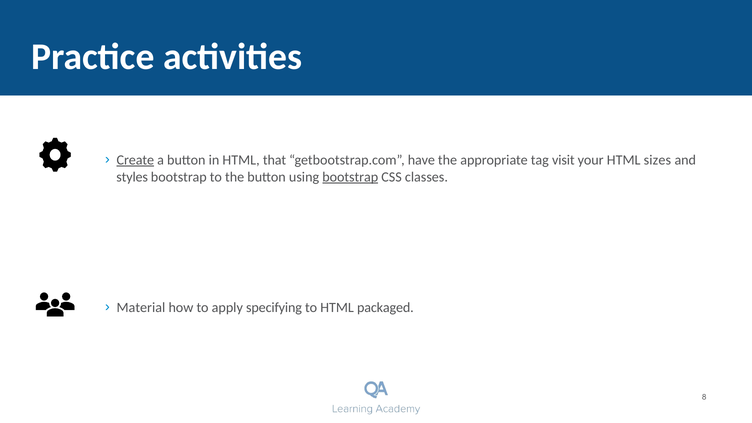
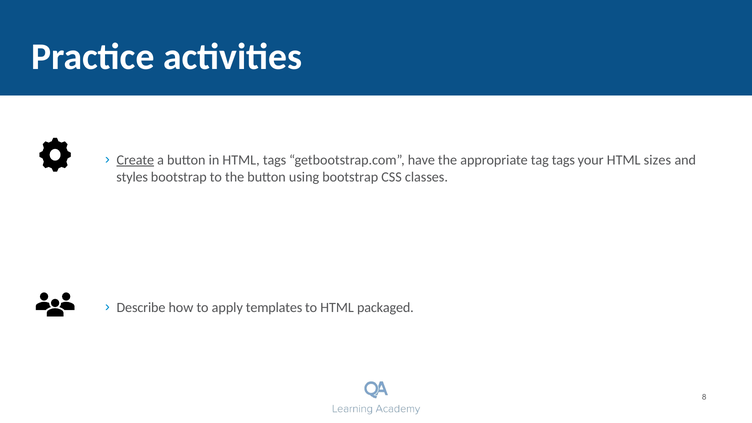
HTML that: that -> tags
tag visit: visit -> tags
bootstrap at (350, 177) underline: present -> none
Material: Material -> Describe
specifying: specifying -> templates
